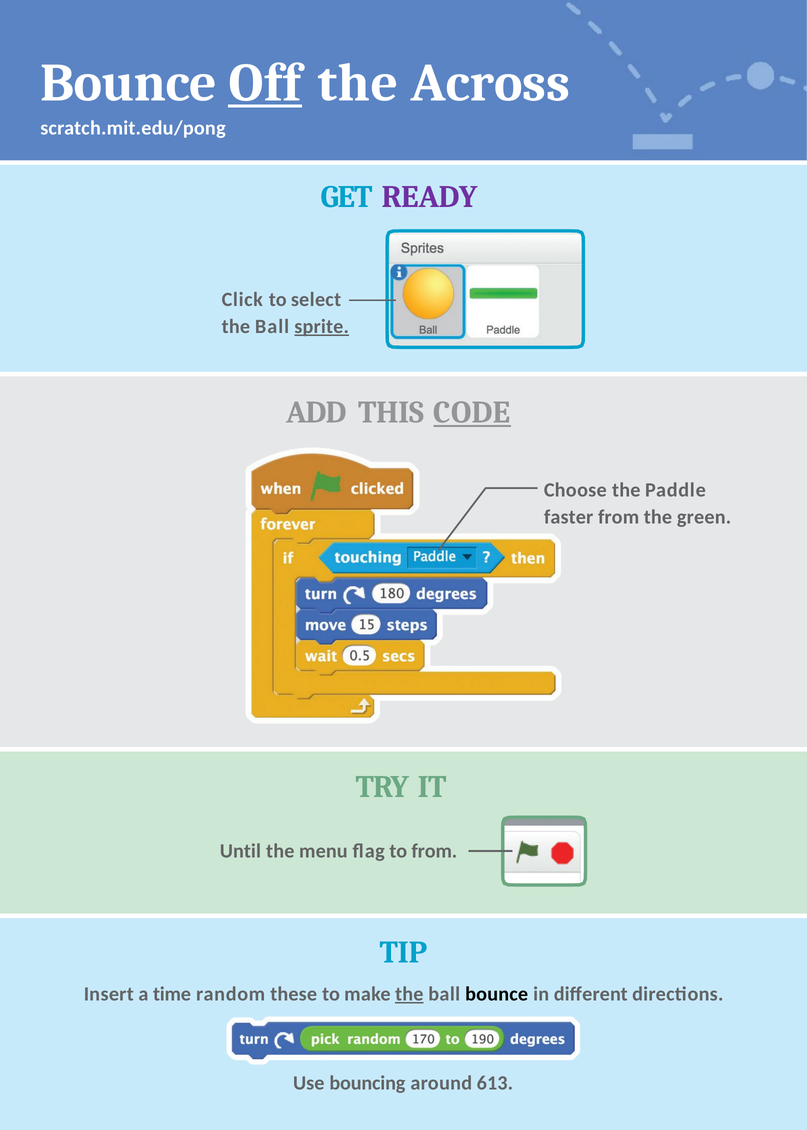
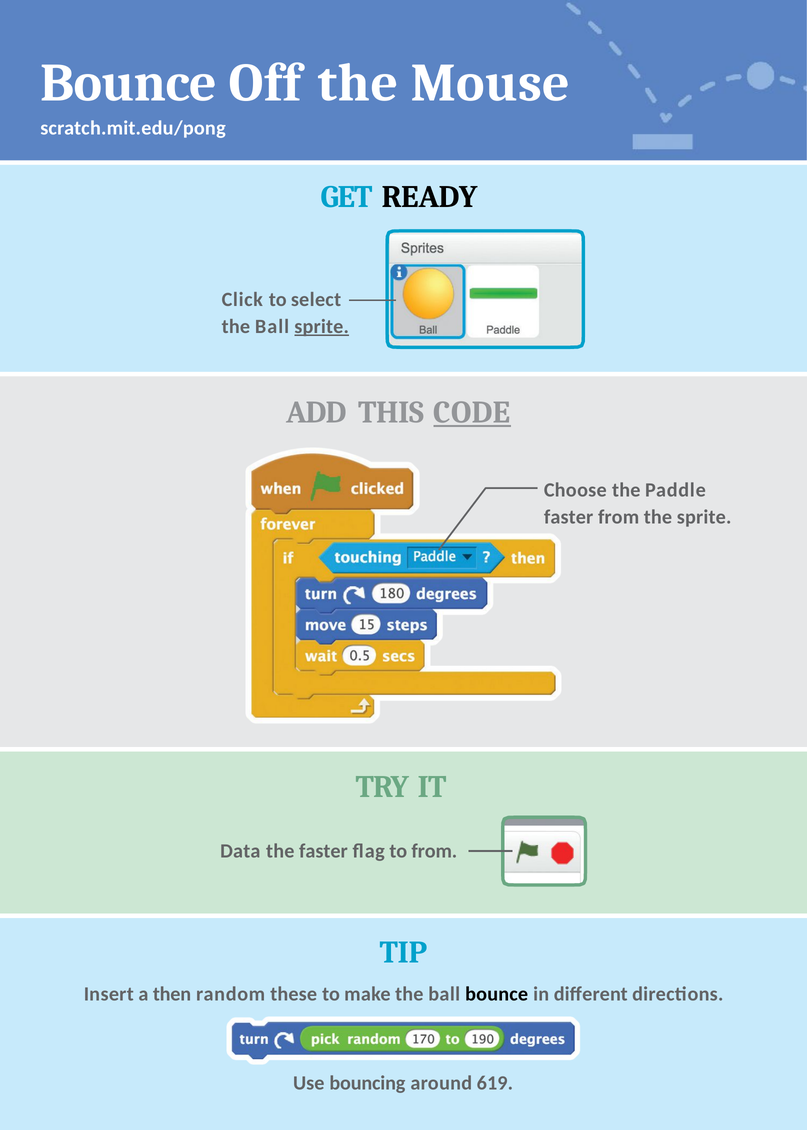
Off underline: present -> none
Across: Across -> Mouse
READY colour: purple -> black
the green: green -> sprite
Until: Until -> Data
the menu: menu -> faster
time: time -> then
the at (409, 994) underline: present -> none
613: 613 -> 619
